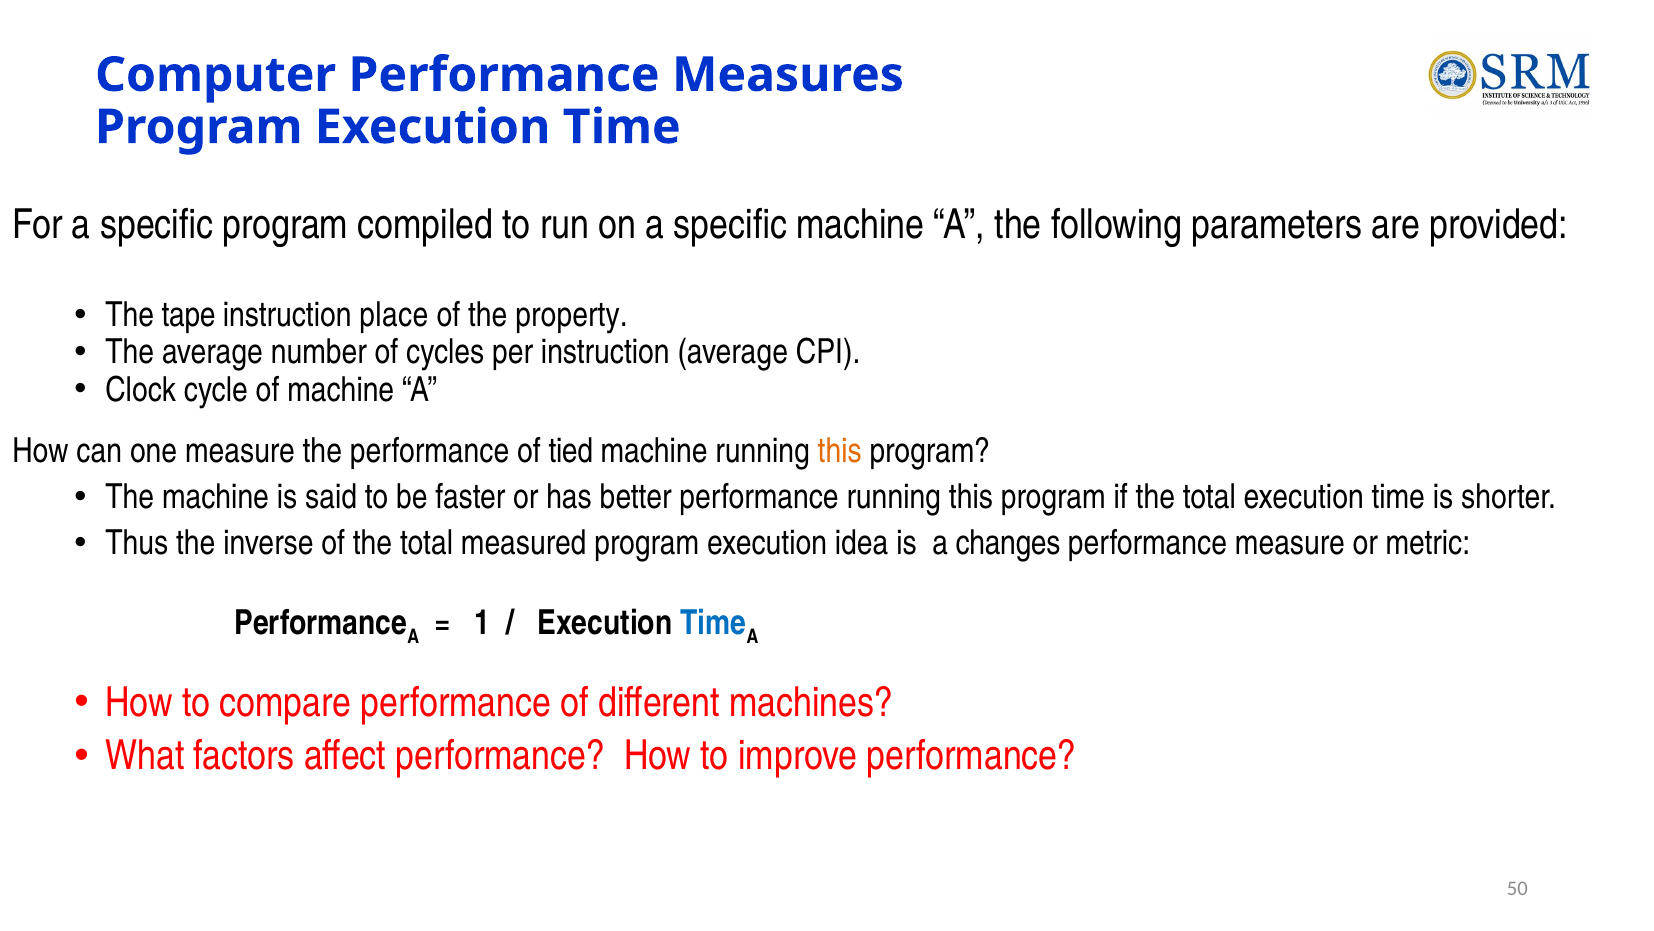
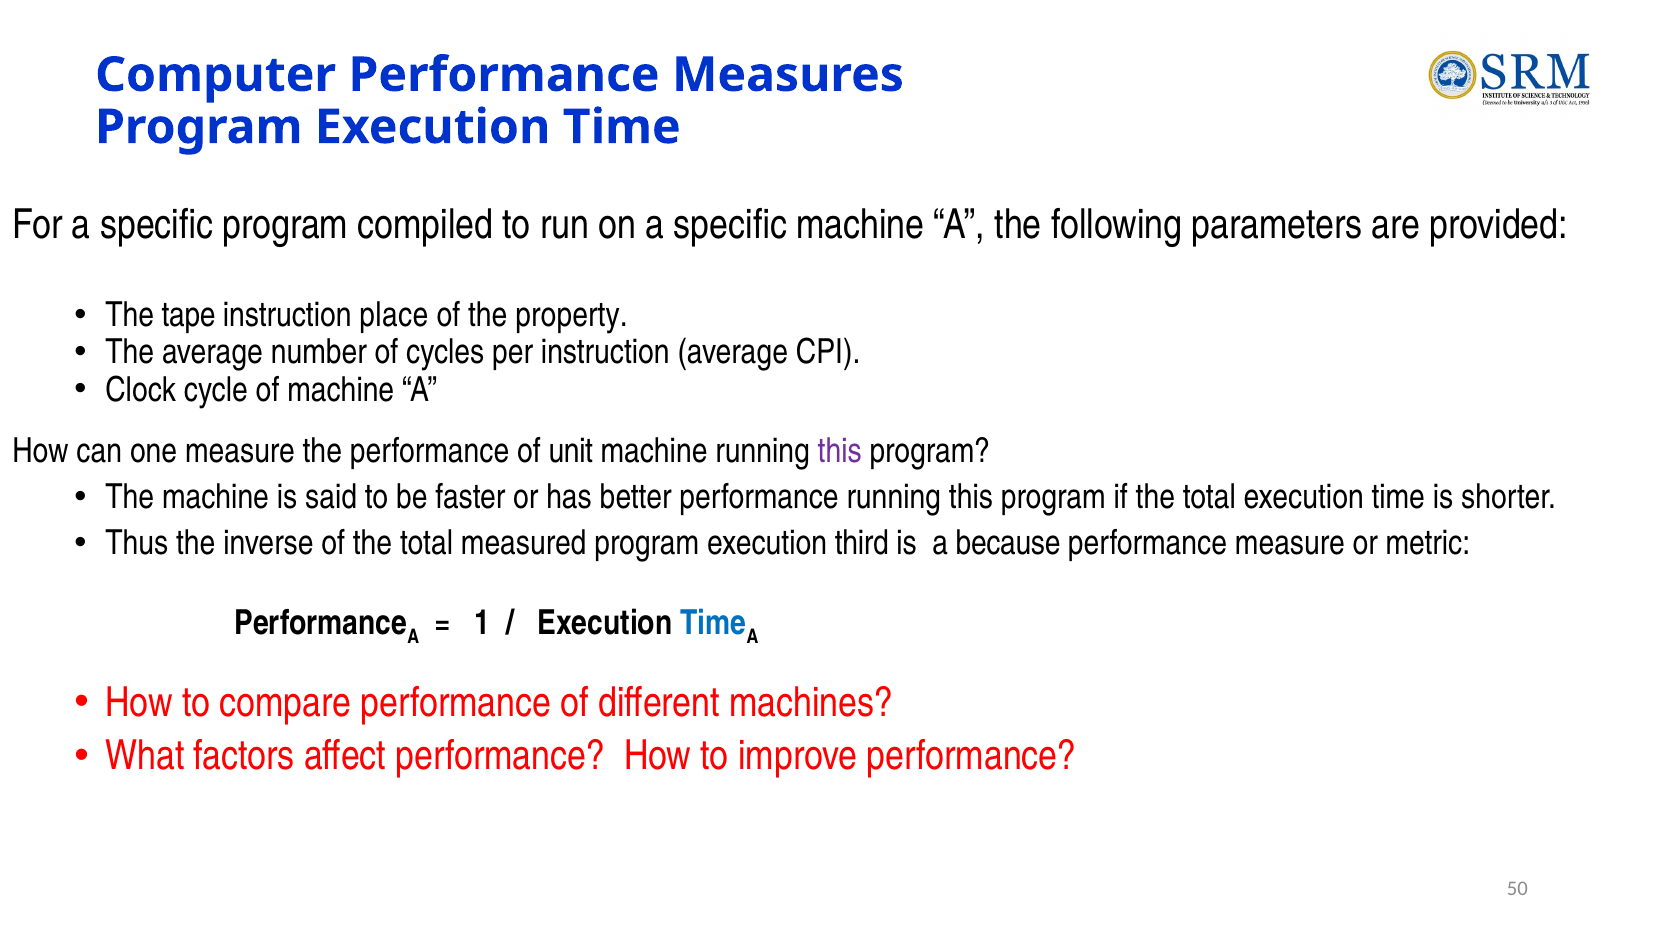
tied: tied -> unit
this at (840, 451) colour: orange -> purple
idea: idea -> third
changes: changes -> because
